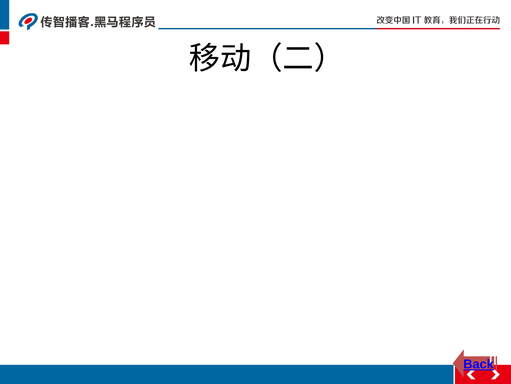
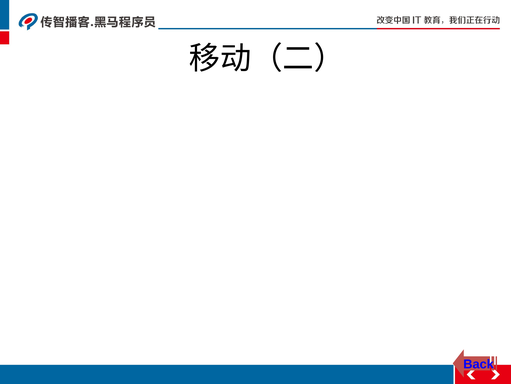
Back underline: present -> none
